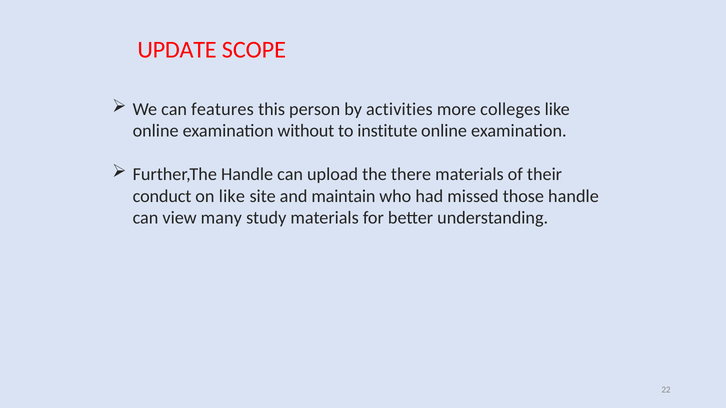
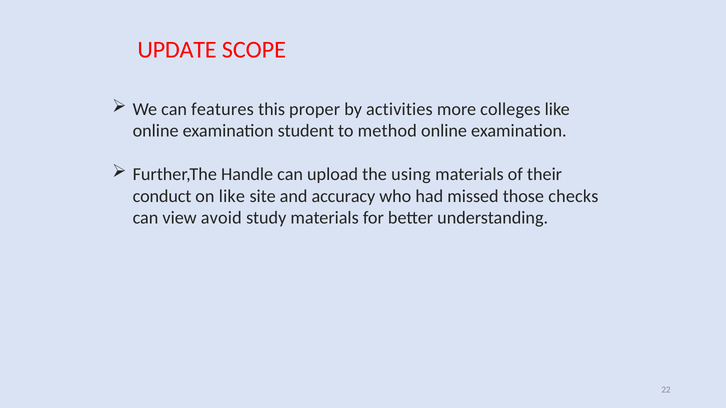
person: person -> proper
without: without -> student
institute: institute -> method
there: there -> using
maintain: maintain -> accuracy
those handle: handle -> checks
many: many -> avoid
